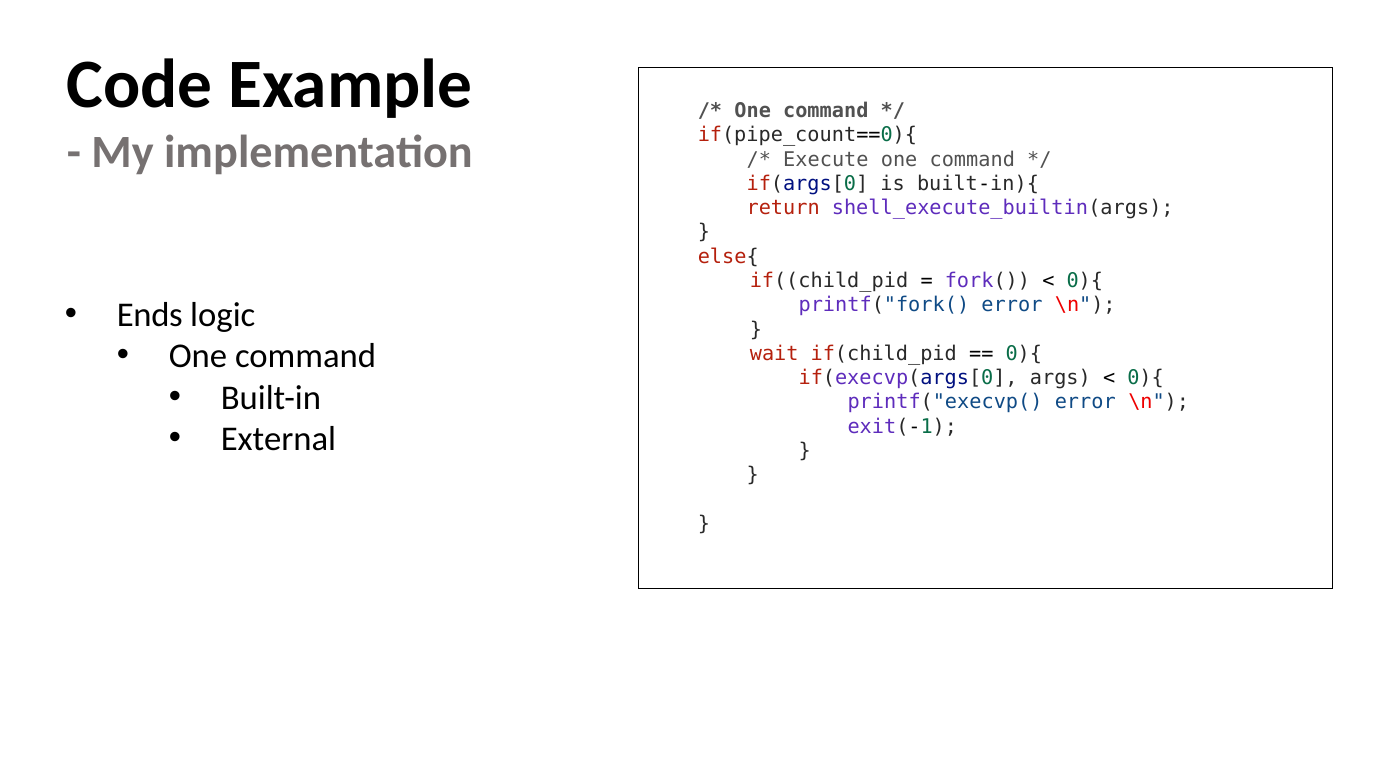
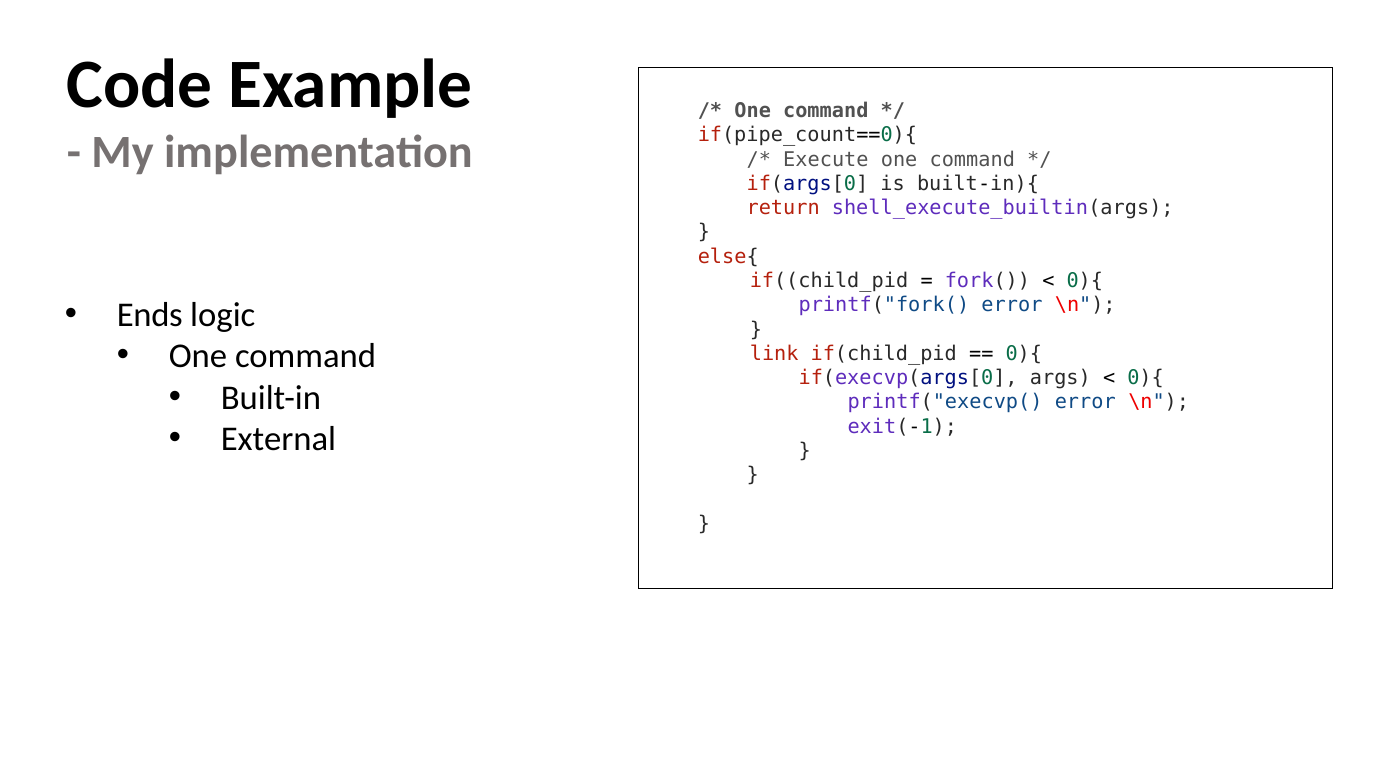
wait: wait -> link
